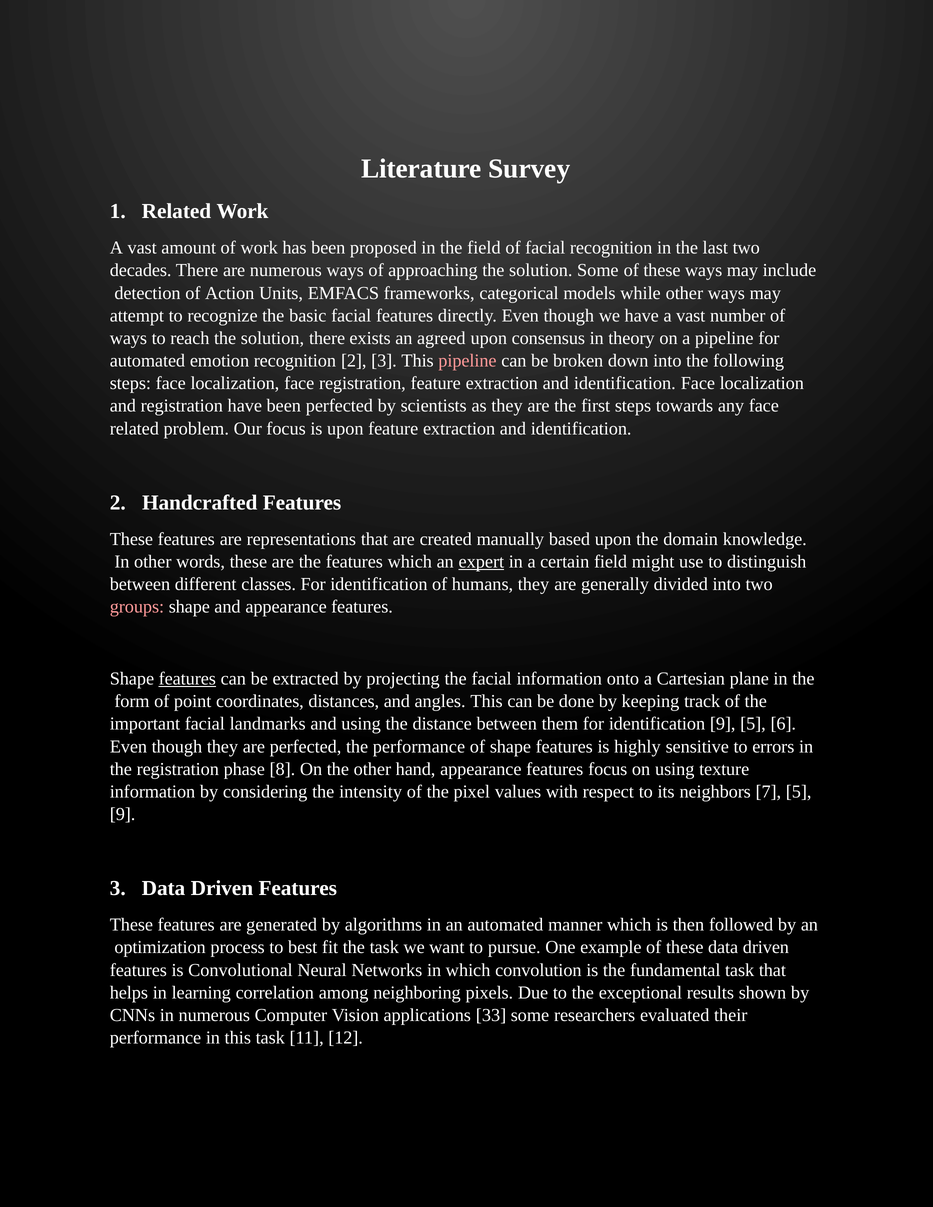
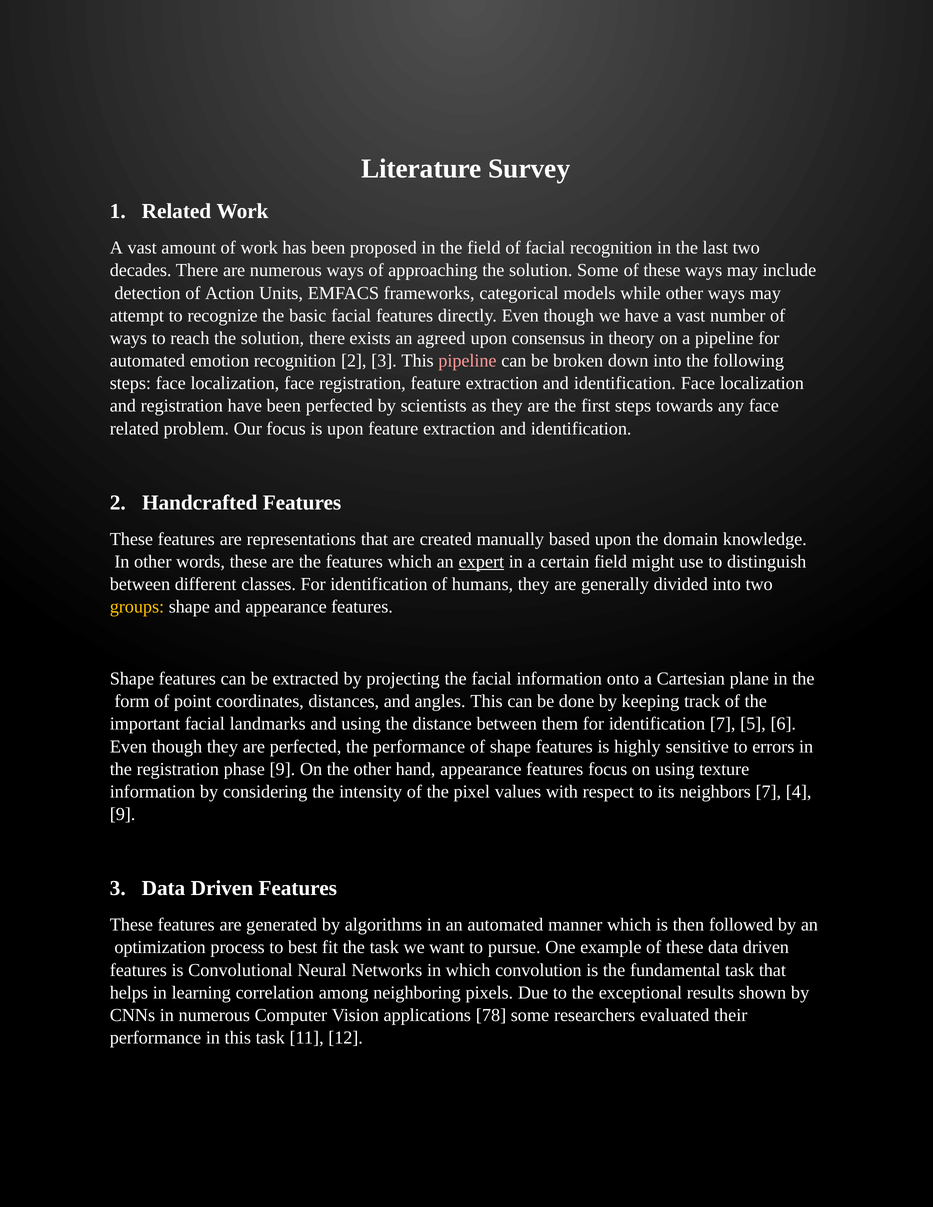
groups colour: pink -> yellow
features at (187, 679) underline: present -> none
identification 9: 9 -> 7
phase 8: 8 -> 9
7 5: 5 -> 4
33: 33 -> 78
